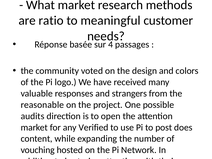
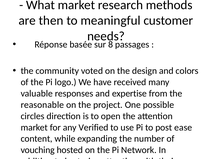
ratio: ratio -> then
4: 4 -> 8
and strangers: strangers -> expertise
audits at (33, 116): audits -> circles
does: does -> ease
